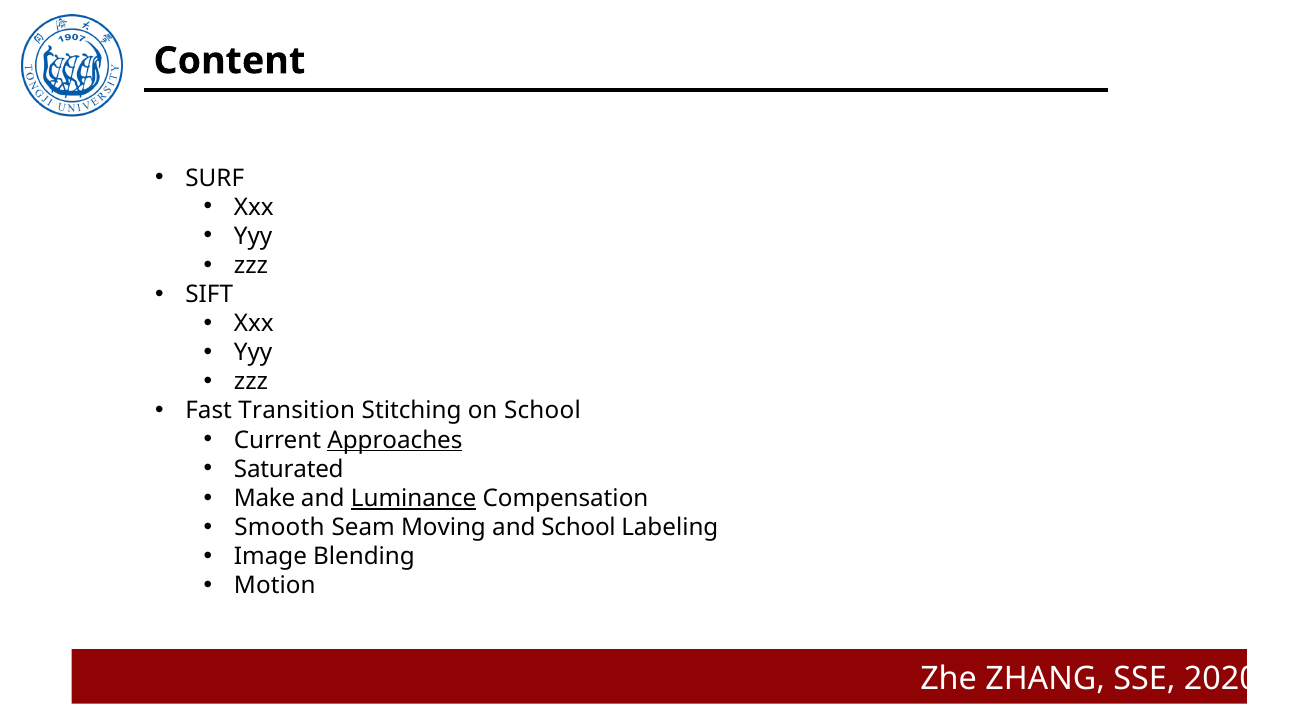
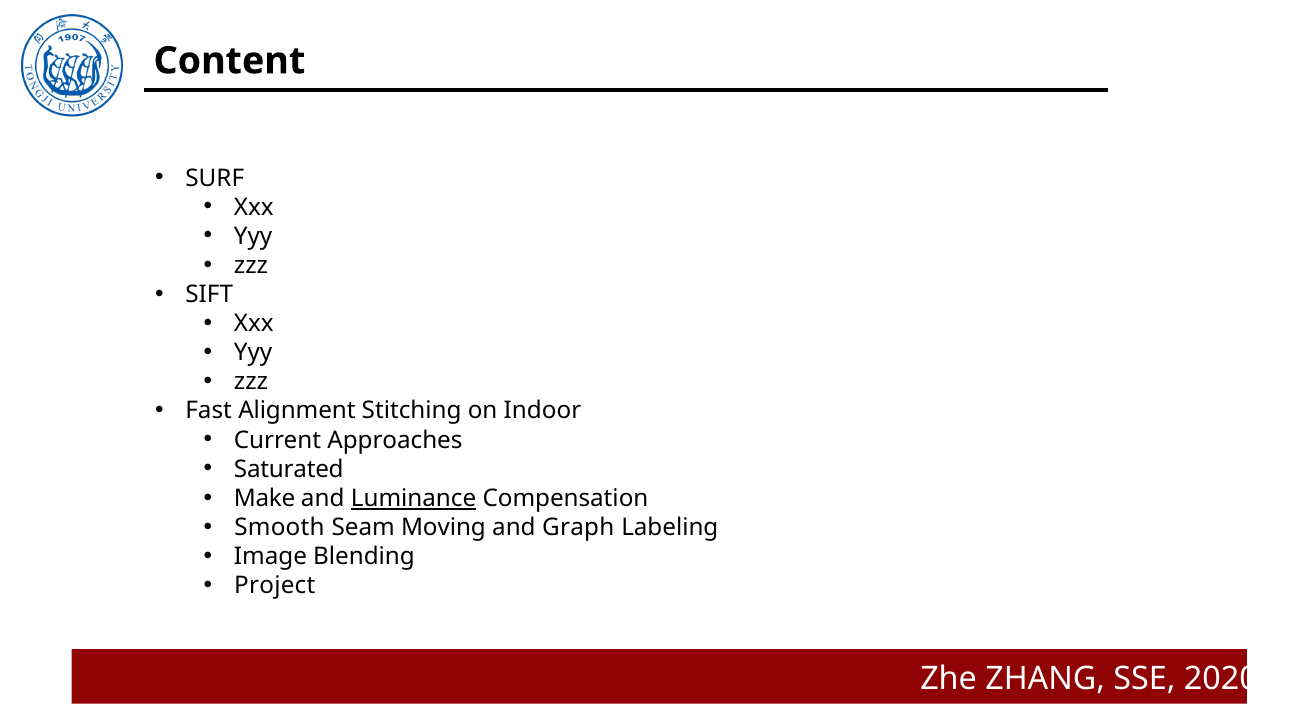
Transition: Transition -> Alignment
on School: School -> Indoor
Approaches underline: present -> none
and School: School -> Graph
Motion: Motion -> Project
